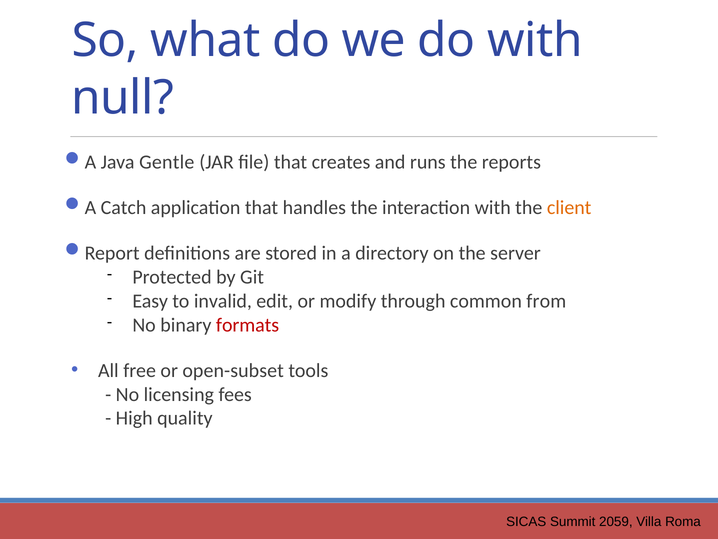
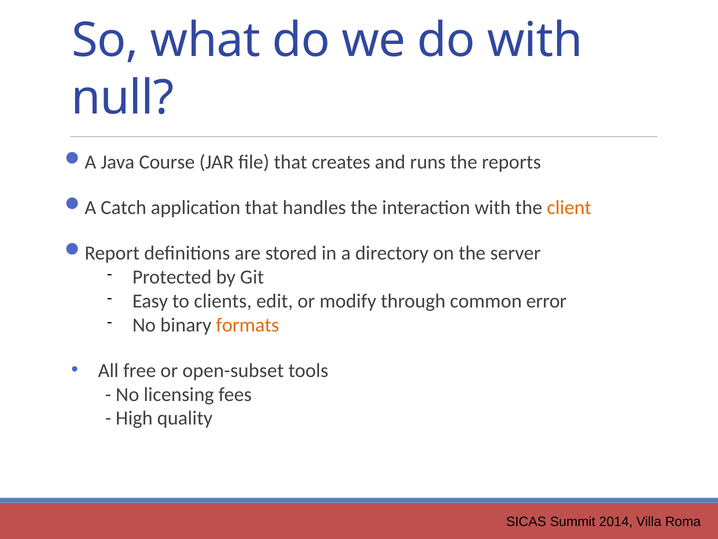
Gentle: Gentle -> Course
invalid: invalid -> clients
from: from -> error
formats colour: red -> orange
2059: 2059 -> 2014
